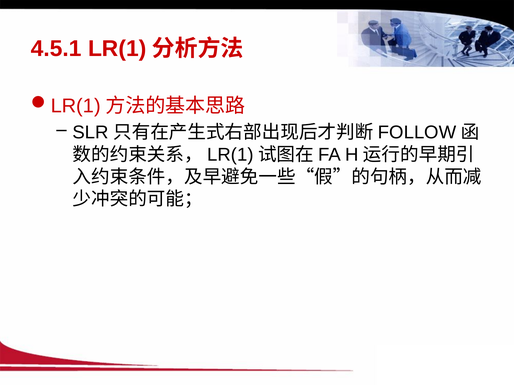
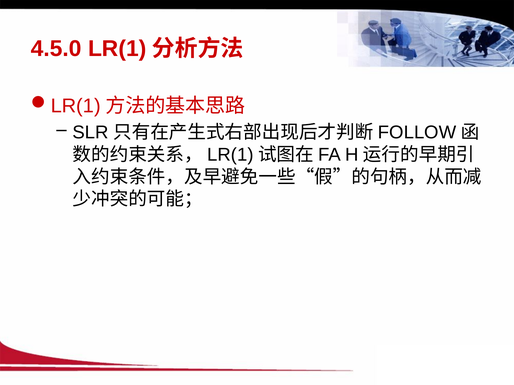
4.5.1: 4.5.1 -> 4.5.0
